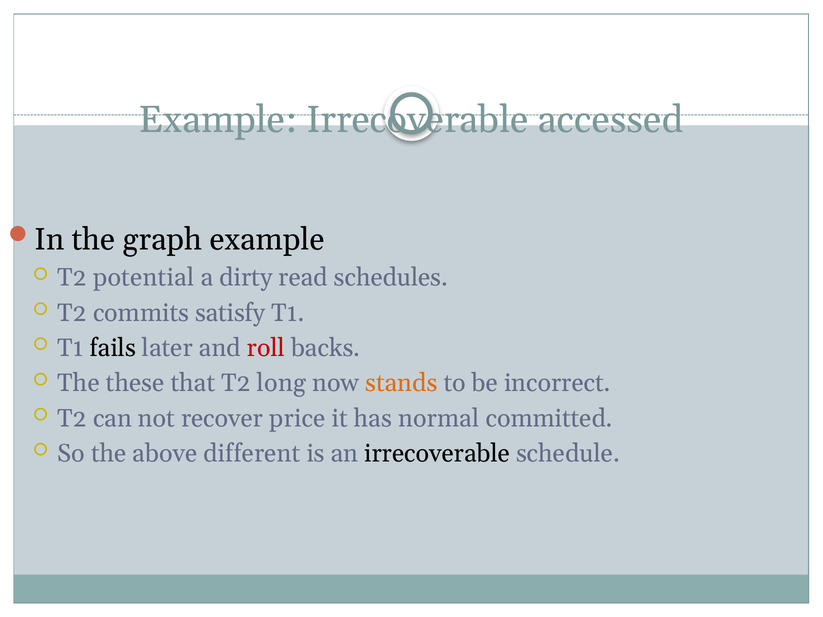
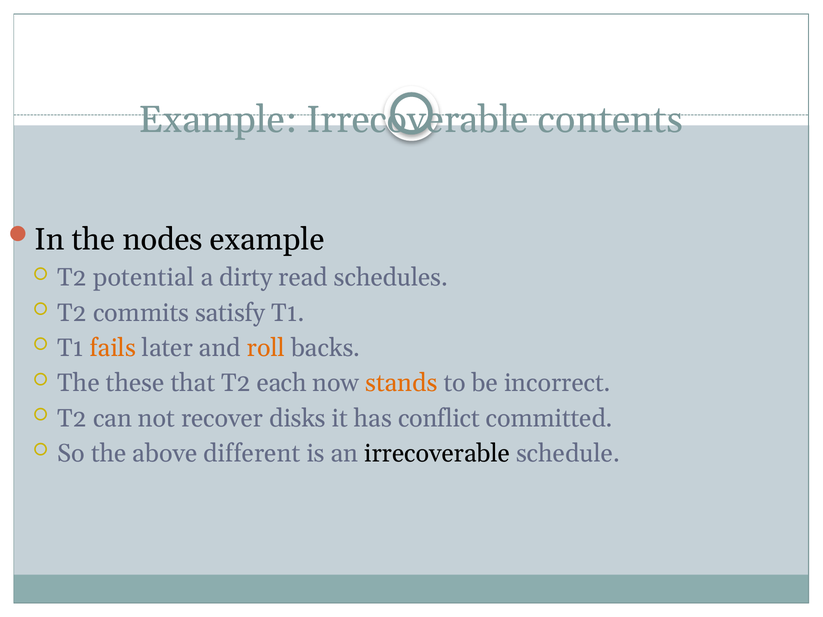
accessed: accessed -> contents
graph: graph -> nodes
fails colour: black -> orange
roll colour: red -> orange
long: long -> each
price: price -> disks
normal: normal -> conflict
